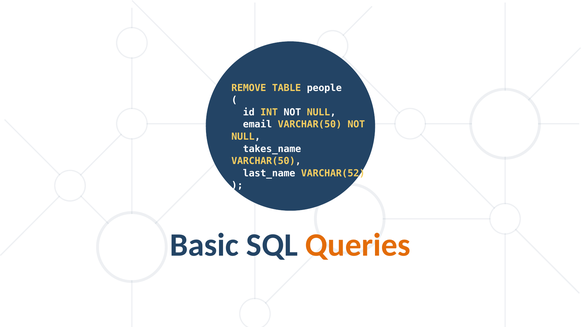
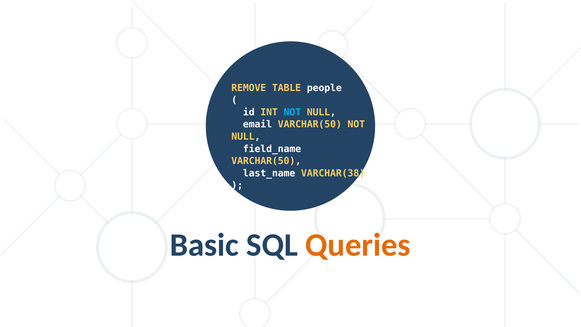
NOT at (292, 112) colour: white -> light blue
takes_name: takes_name -> field_name
VARCHAR(52: VARCHAR(52 -> VARCHAR(38
